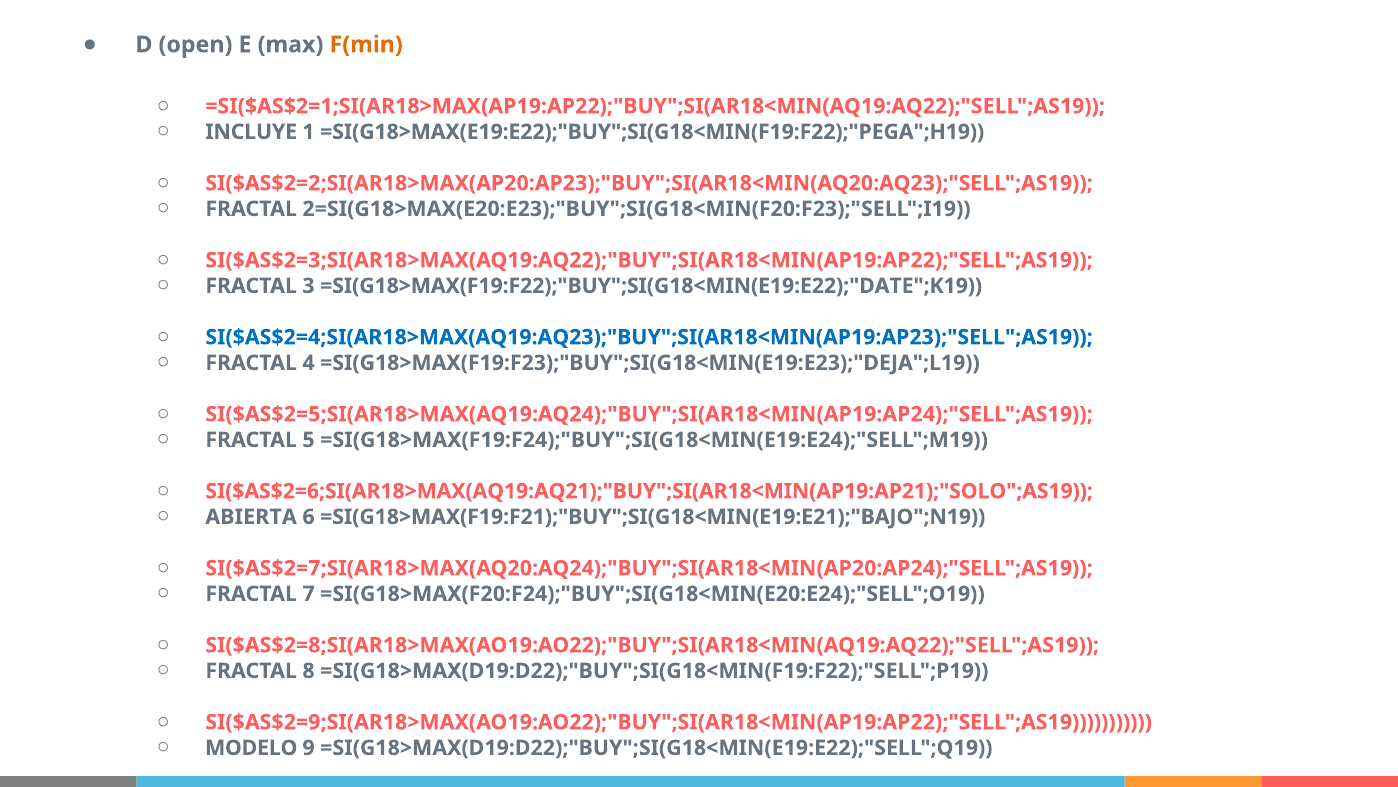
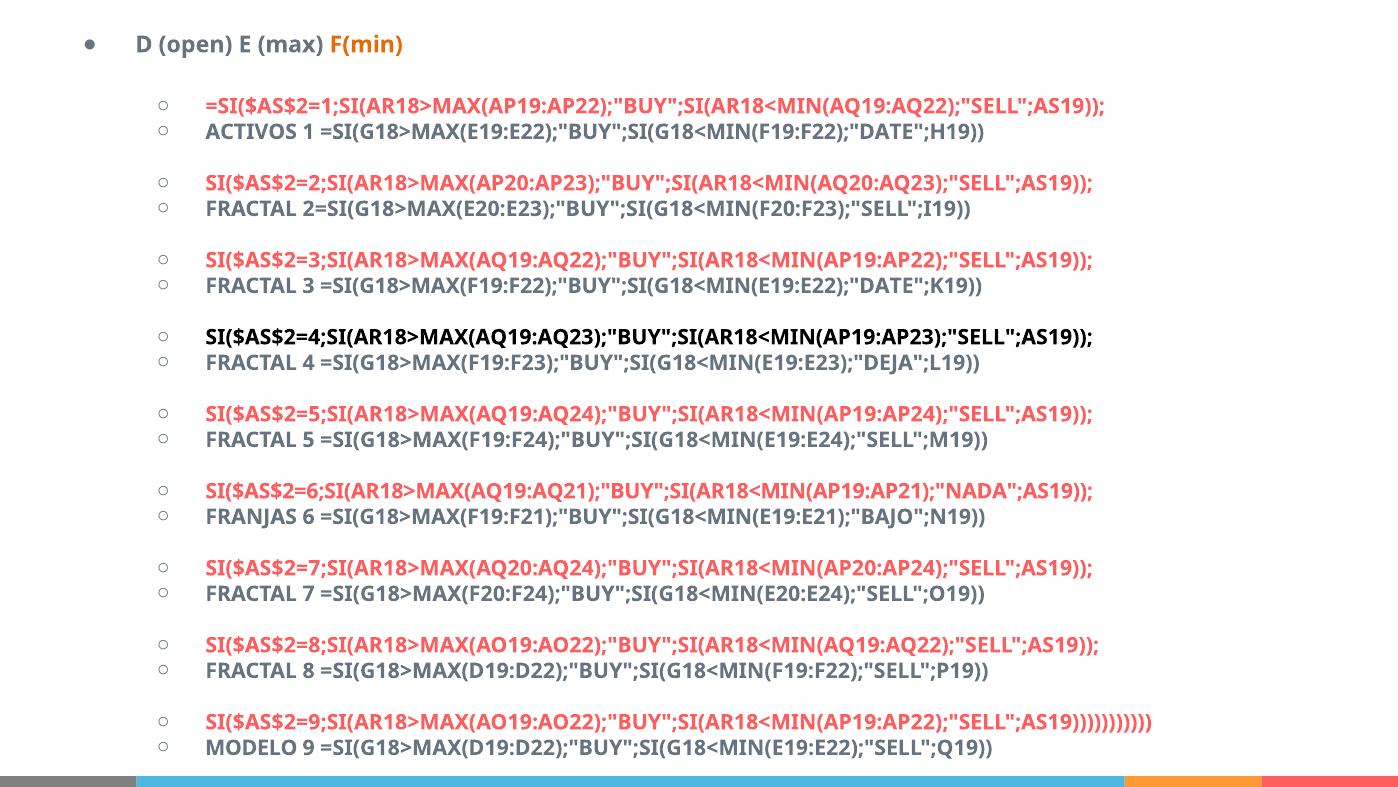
INCLUYE: INCLUYE -> ACTIVOS
=SI(G18>MAX(E19:E22);"BUY";SI(G18<MIN(F19:F22);"PEGA";H19: =SI(G18>MAX(E19:E22);"BUY";SI(G18<MIN(F19:F22);"PEGA";H19 -> =SI(G18>MAX(E19:E22);"BUY";SI(G18<MIN(F19:F22);"DATE";H19
SI($AS$2=4;SI(AR18>MAX(AQ19:AQ23);"BUY";SI(AR18<MIN(AP19:AP23);"SELL";AS19 colour: blue -> black
SI($AS$2=6;SI(AR18>MAX(AQ19:AQ21);"BUY";SI(AR18<MIN(AP19:AP21);"SOLO";AS19: SI($AS$2=6;SI(AR18>MAX(AQ19:AQ21);"BUY";SI(AR18<MIN(AP19:AP21);"SOLO";AS19 -> SI($AS$2=6;SI(AR18>MAX(AQ19:AQ21);"BUY";SI(AR18<MIN(AP19:AP21);"NADA";AS19
ABIERTA: ABIERTA -> FRANJAS
